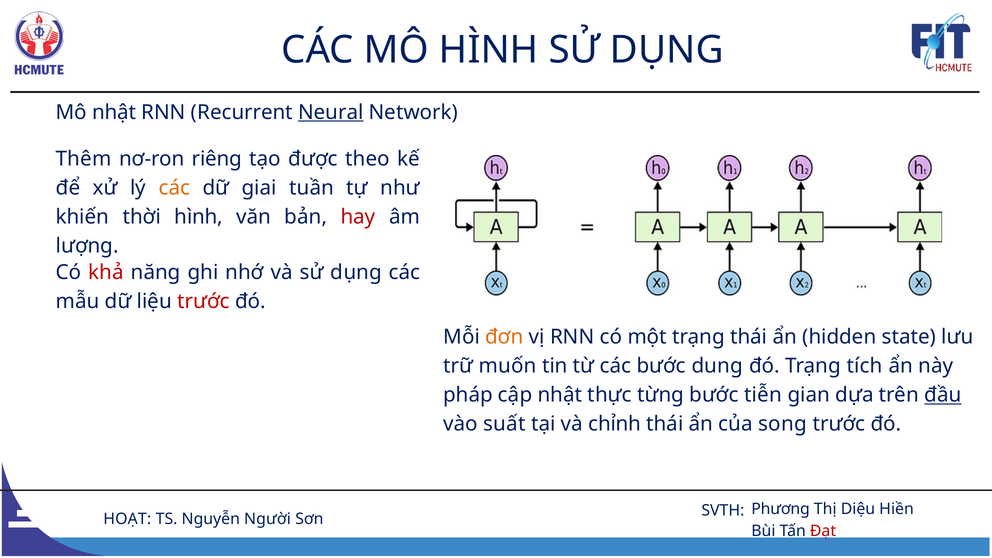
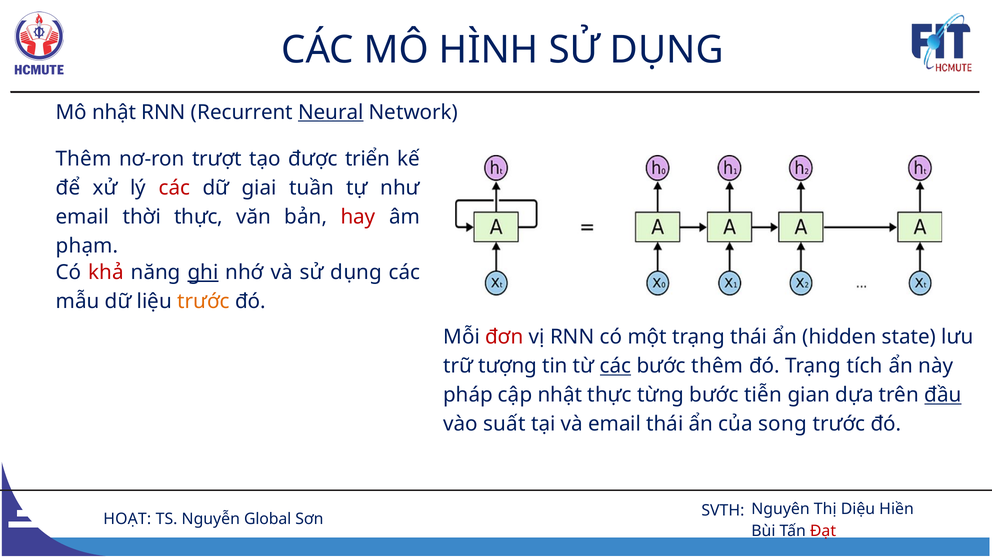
riêng: riêng -> trượt
theo: theo -> triển
các at (174, 188) colour: orange -> red
khiến at (82, 217): khiến -> email
thời hình: hình -> thực
lượng: lượng -> phạm
ghi underline: none -> present
trước at (204, 301) colour: red -> orange
đơn colour: orange -> red
muốn: muốn -> tượng
các at (615, 366) underline: none -> present
bước dung: dung -> thêm
và chỉnh: chỉnh -> email
Phương: Phương -> Nguyên
Người: Người -> Global
